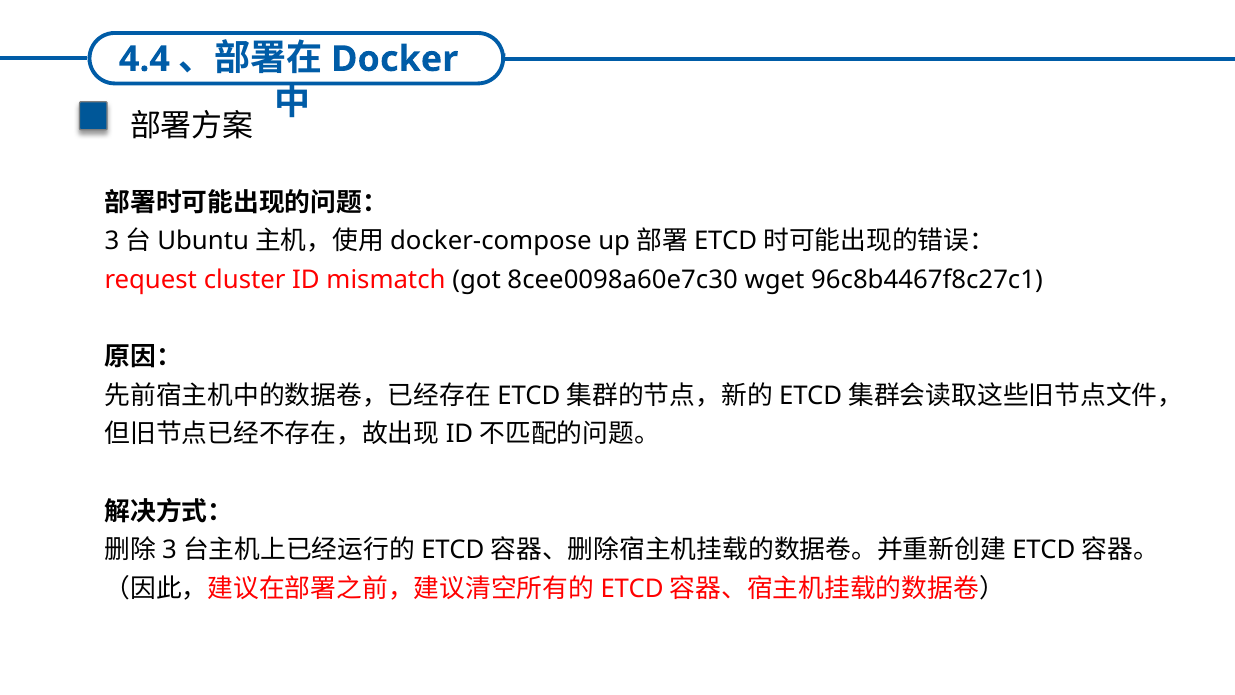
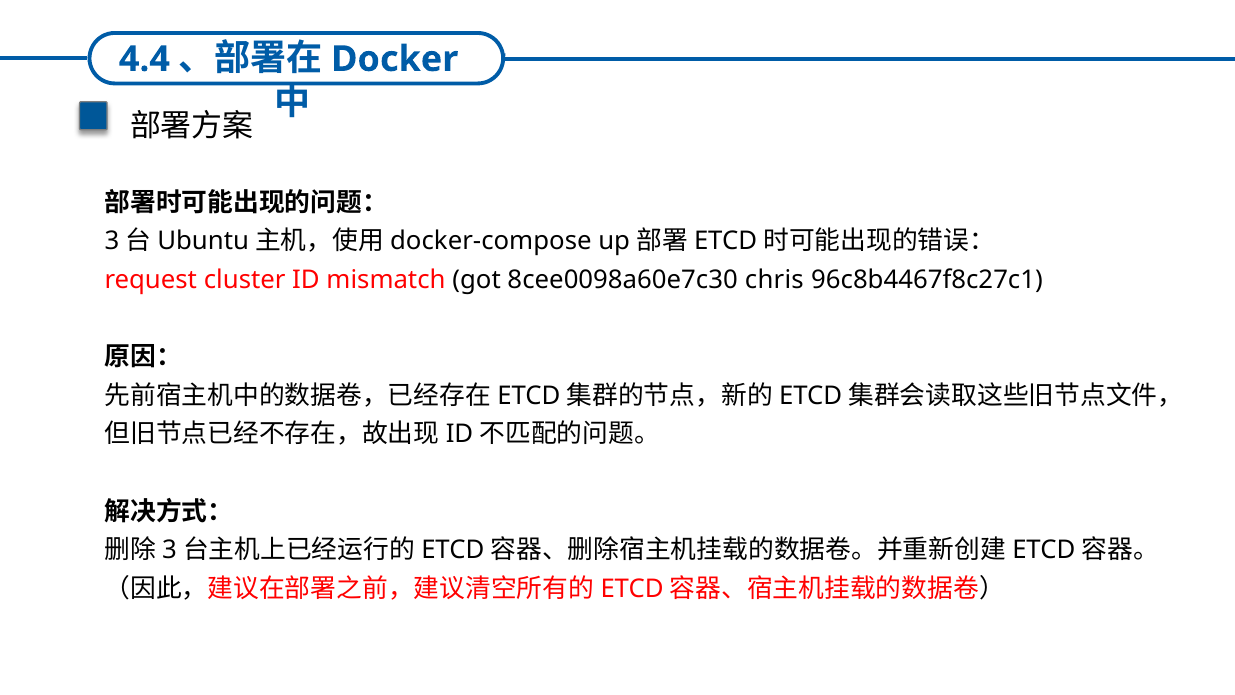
wget: wget -> chris
